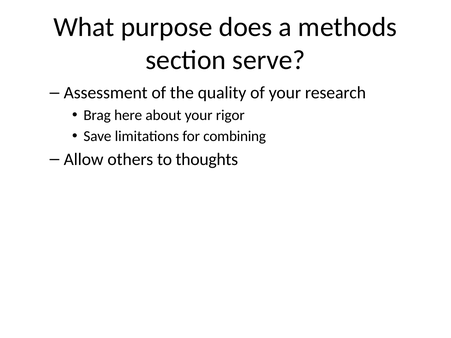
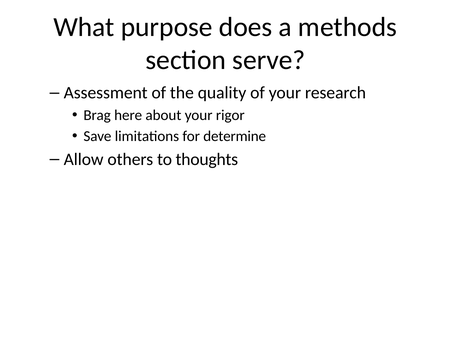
combining: combining -> determine
